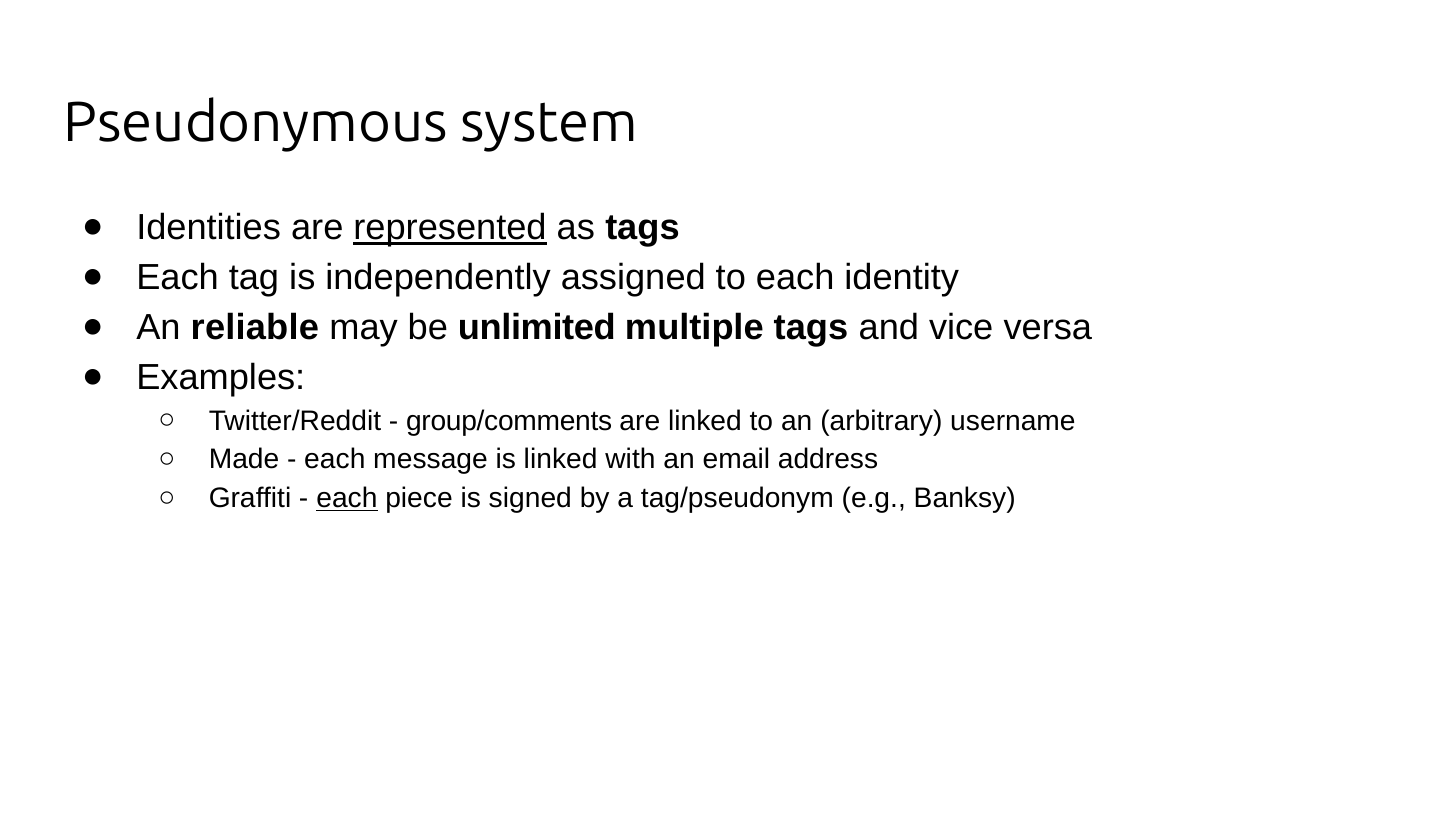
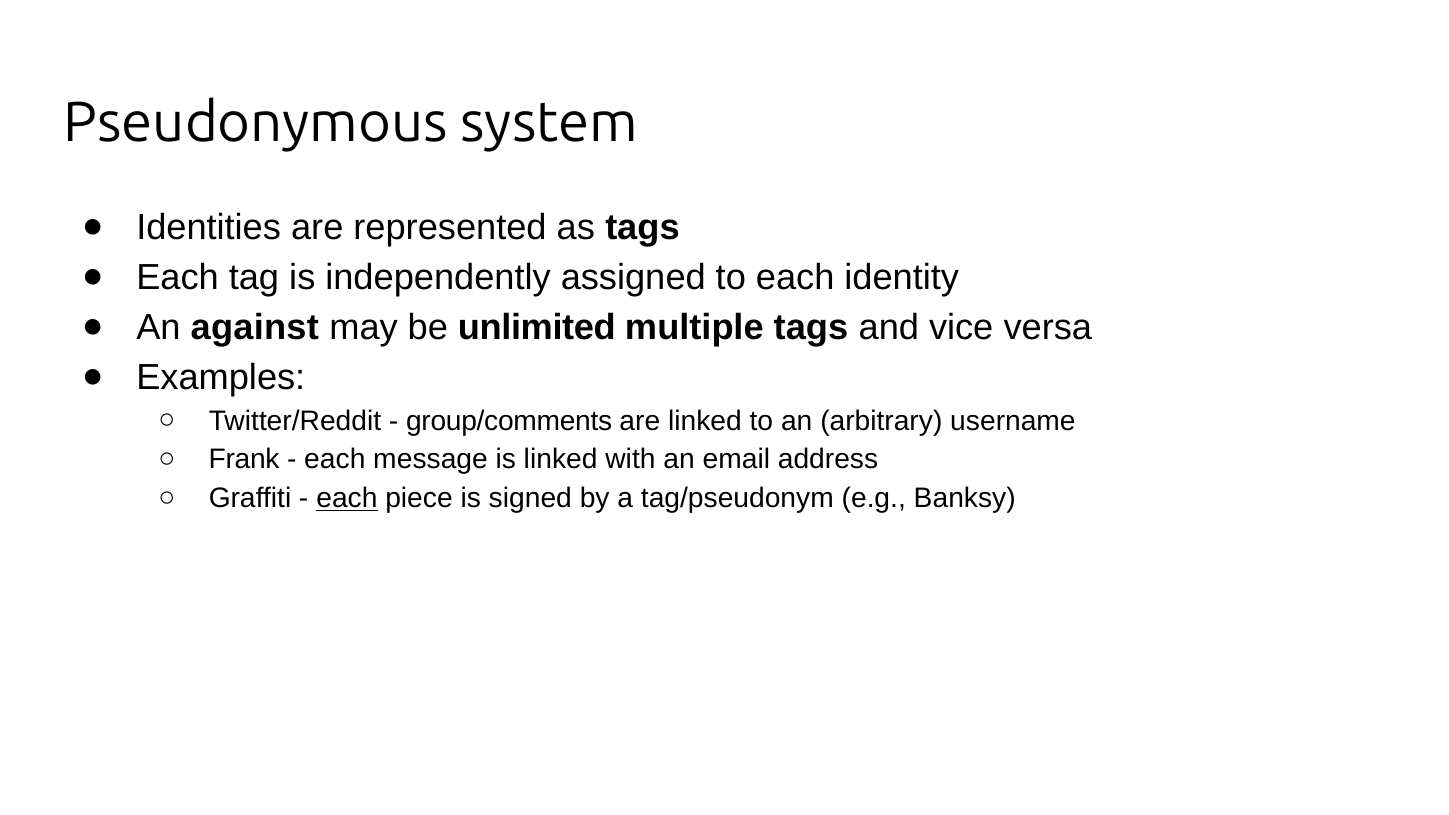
represented underline: present -> none
reliable: reliable -> against
Made: Made -> Frank
